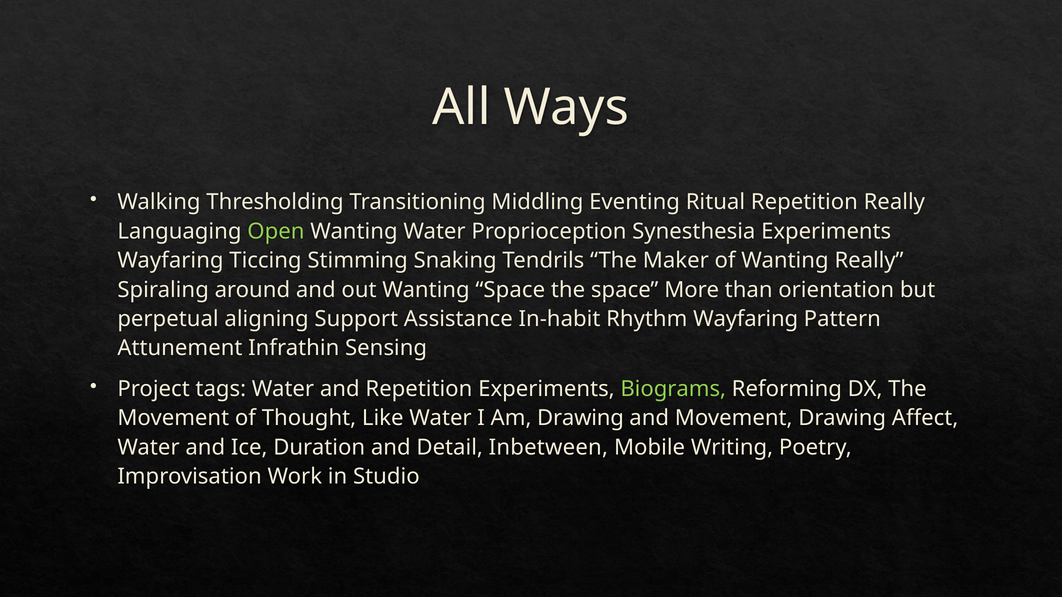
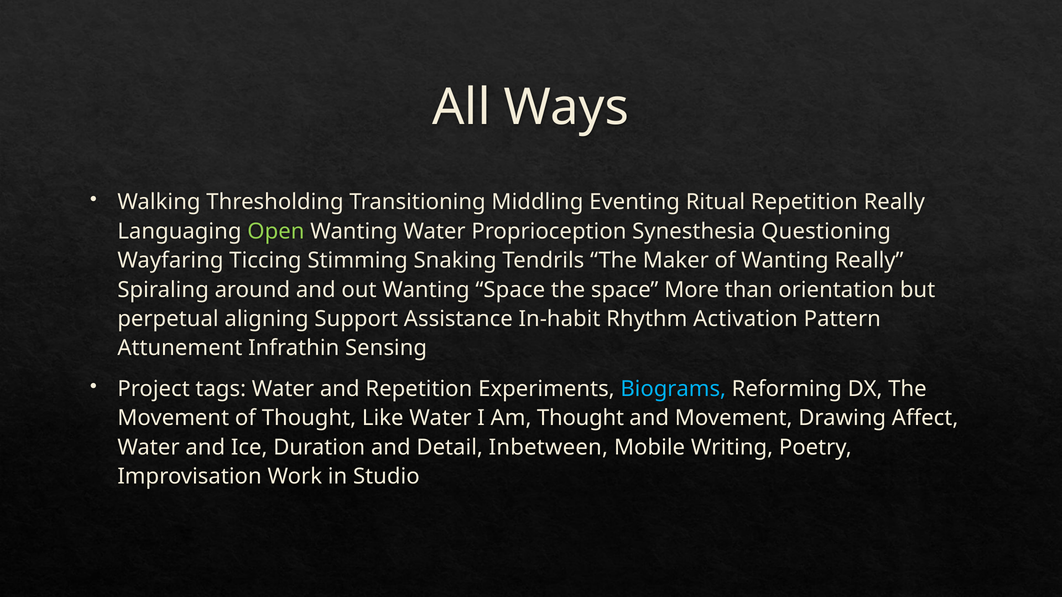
Synesthesia Experiments: Experiments -> Questioning
Rhythm Wayfaring: Wayfaring -> Activation
Biograms colour: light green -> light blue
Am Drawing: Drawing -> Thought
